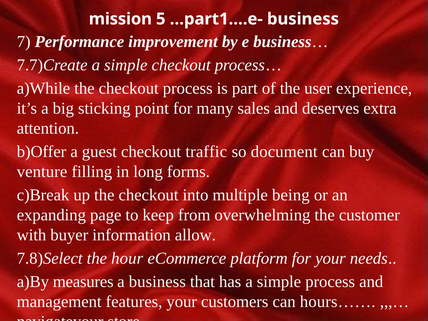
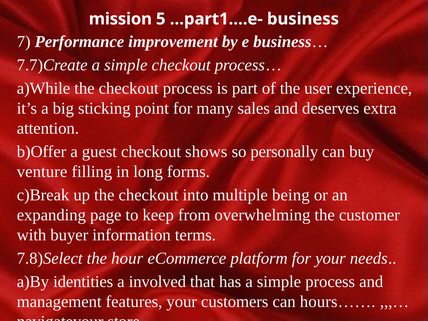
traffic: traffic -> shows
document: document -> personally
allow: allow -> terms
measures: measures -> identities
a business: business -> involved
